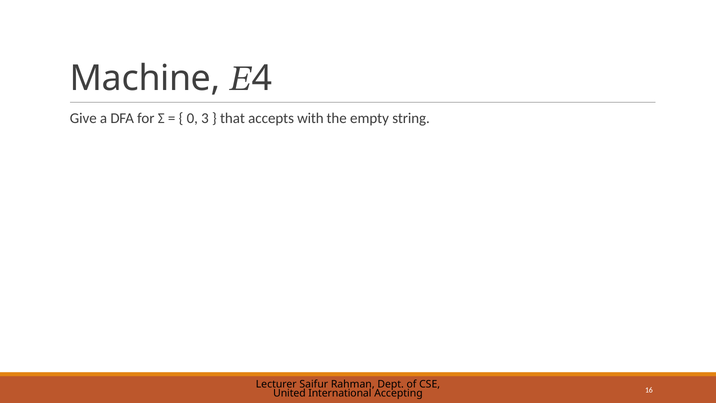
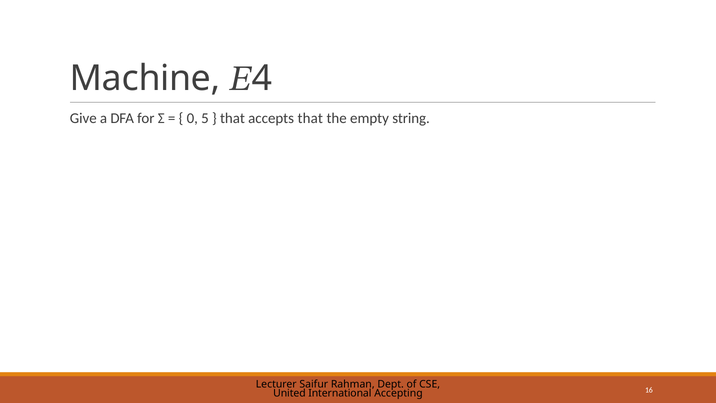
3: 3 -> 5
accepts with: with -> that
